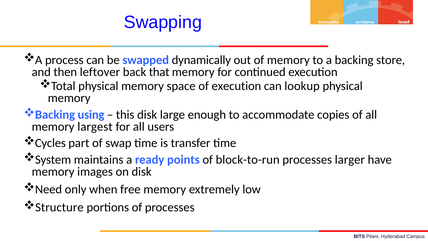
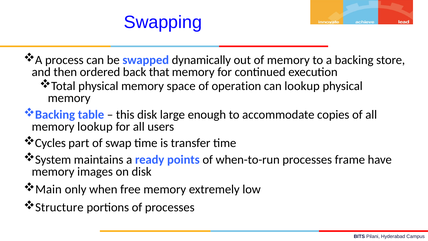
leftover: leftover -> ordered
of execution: execution -> operation
using: using -> table
memory largest: largest -> lookup
block-to-run: block-to-run -> when-to-run
larger: larger -> frame
Need: Need -> Main
